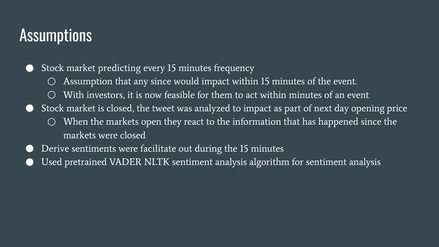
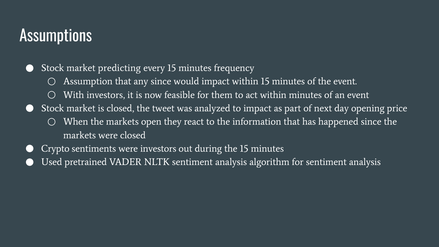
Derive: Derive -> Crypto
were facilitate: facilitate -> investors
